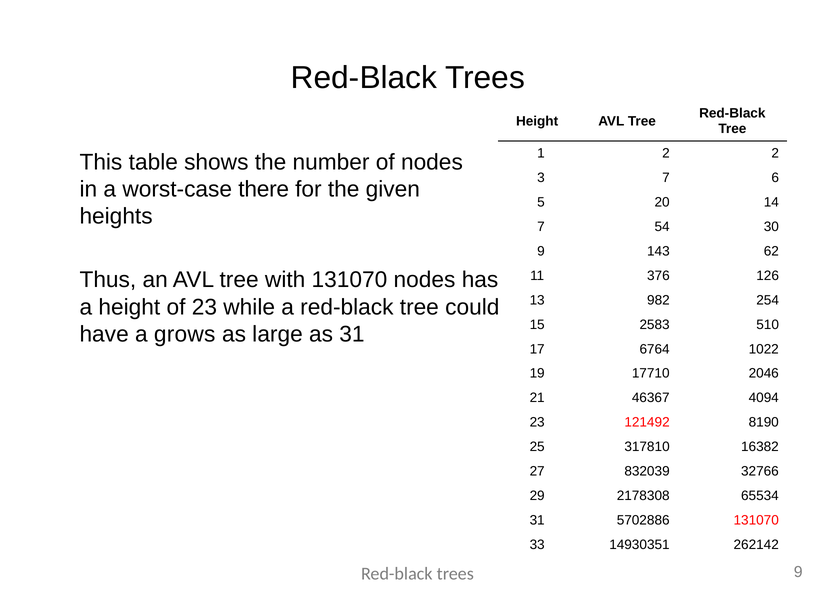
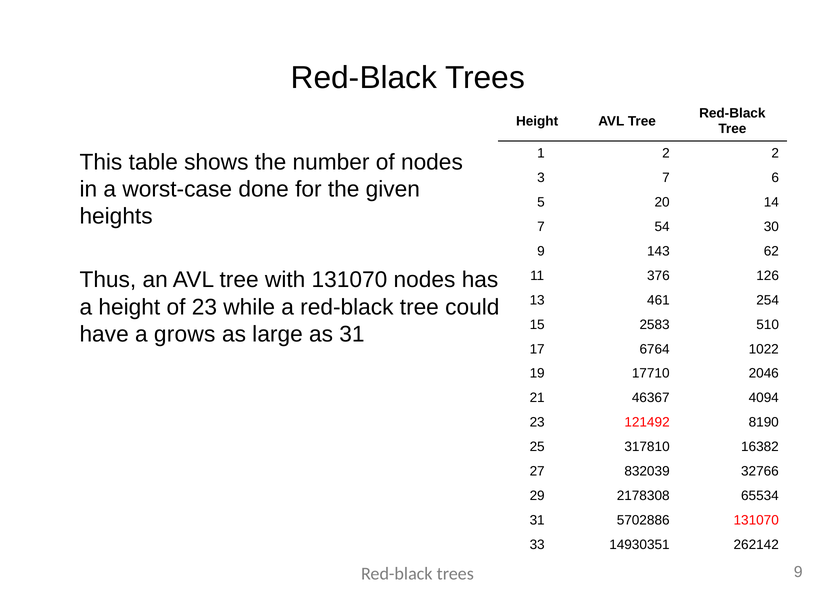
there: there -> done
982: 982 -> 461
